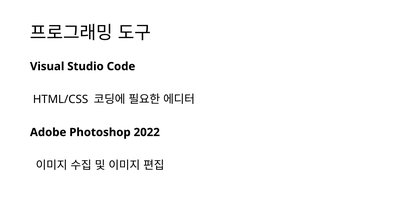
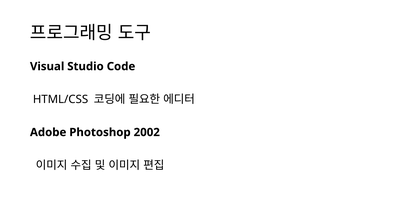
2022: 2022 -> 2002
